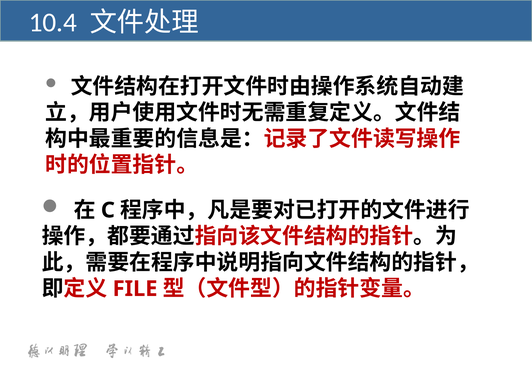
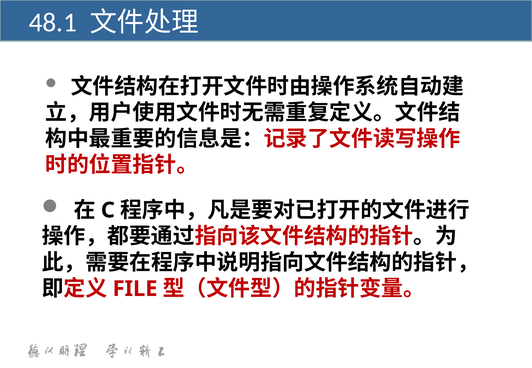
10.4: 10.4 -> 48.1
